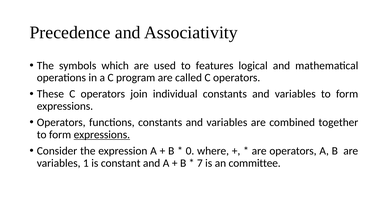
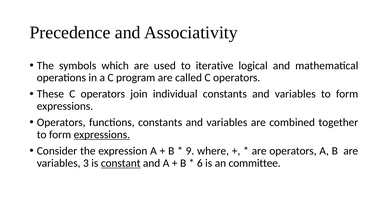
features: features -> iterative
0: 0 -> 9
1: 1 -> 3
constant underline: none -> present
7: 7 -> 6
